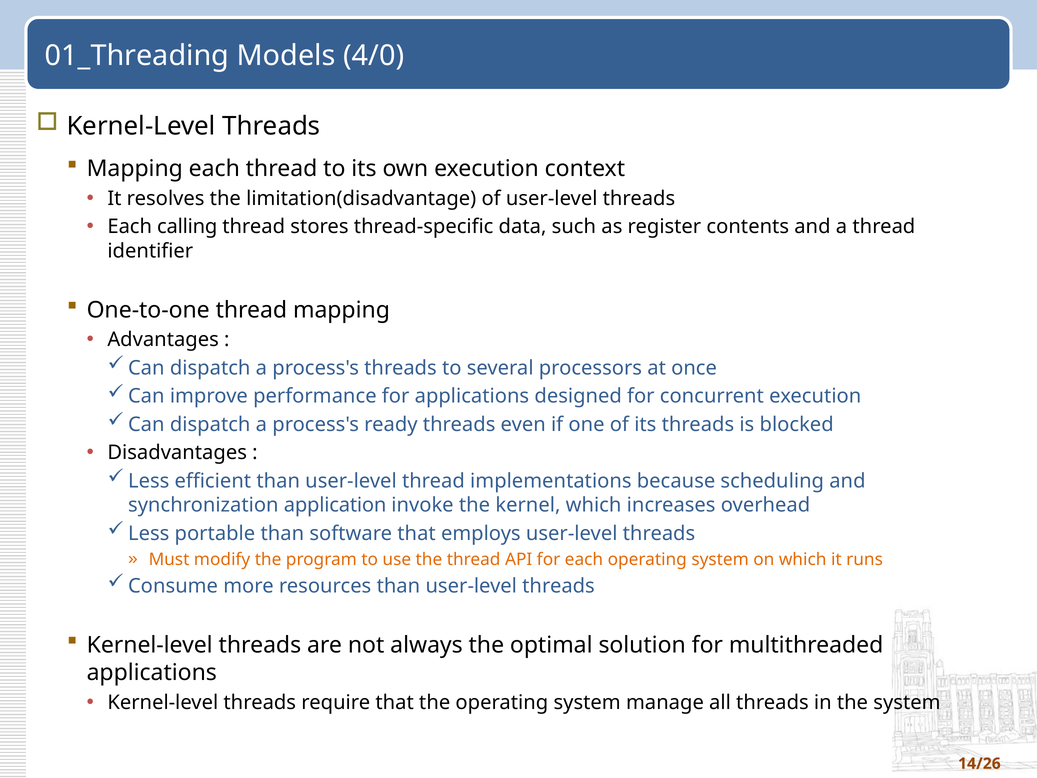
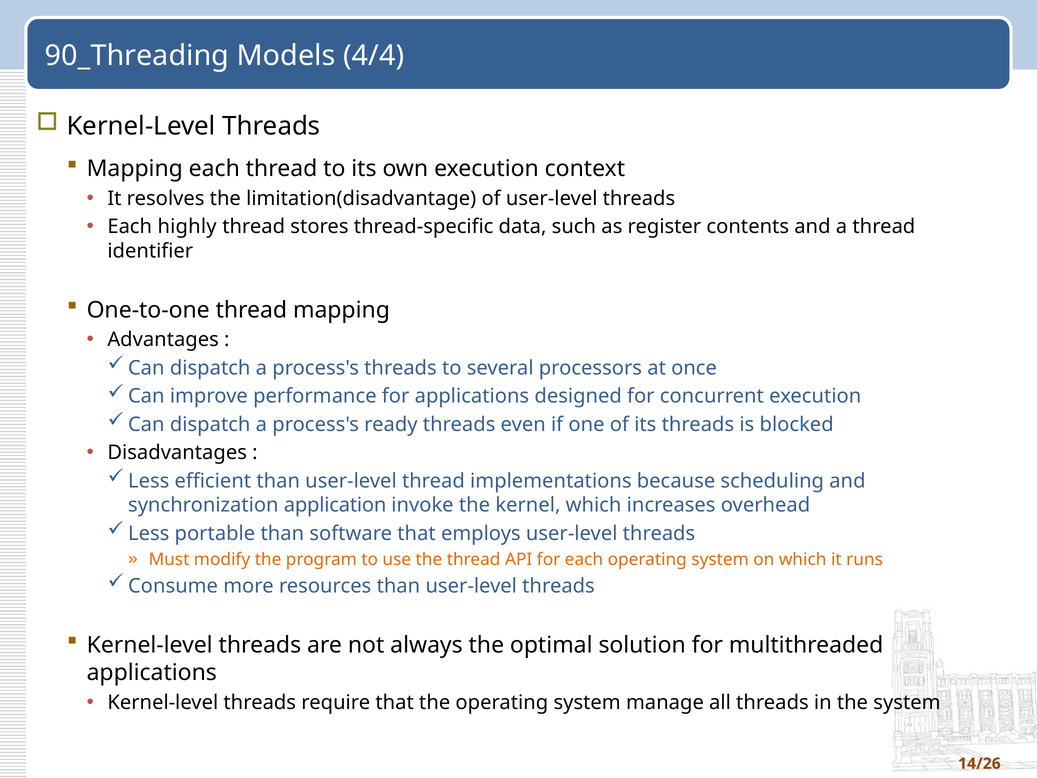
01_Threading: 01_Threading -> 90_Threading
4/0: 4/0 -> 4/4
calling: calling -> highly
